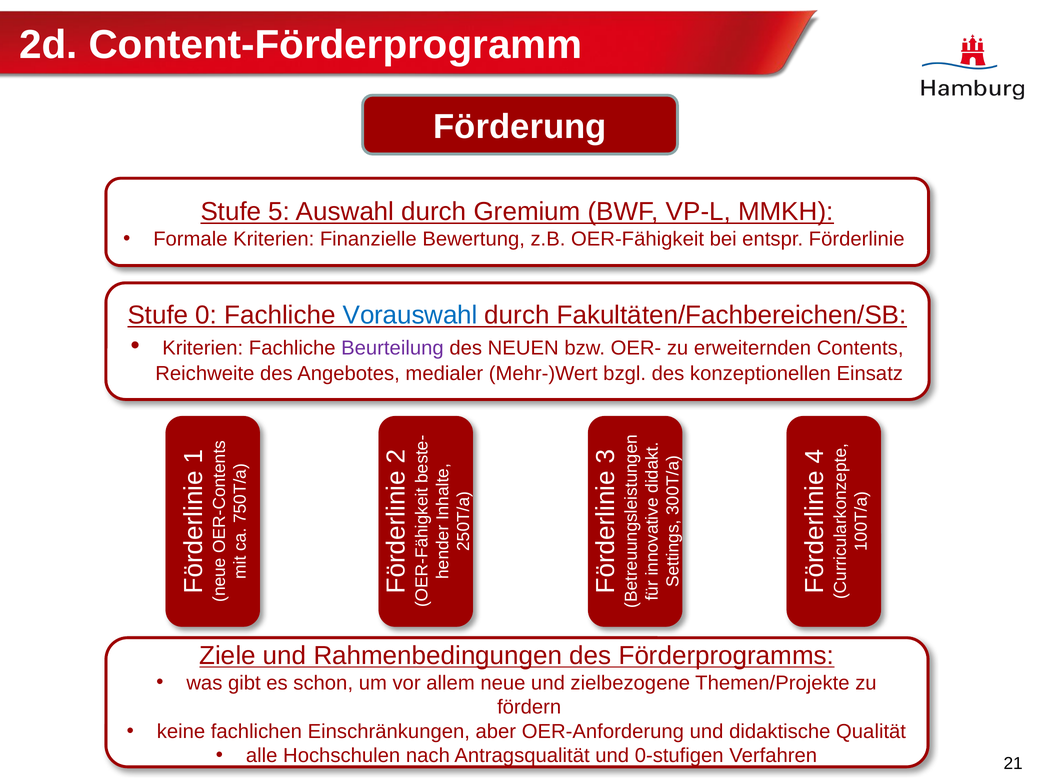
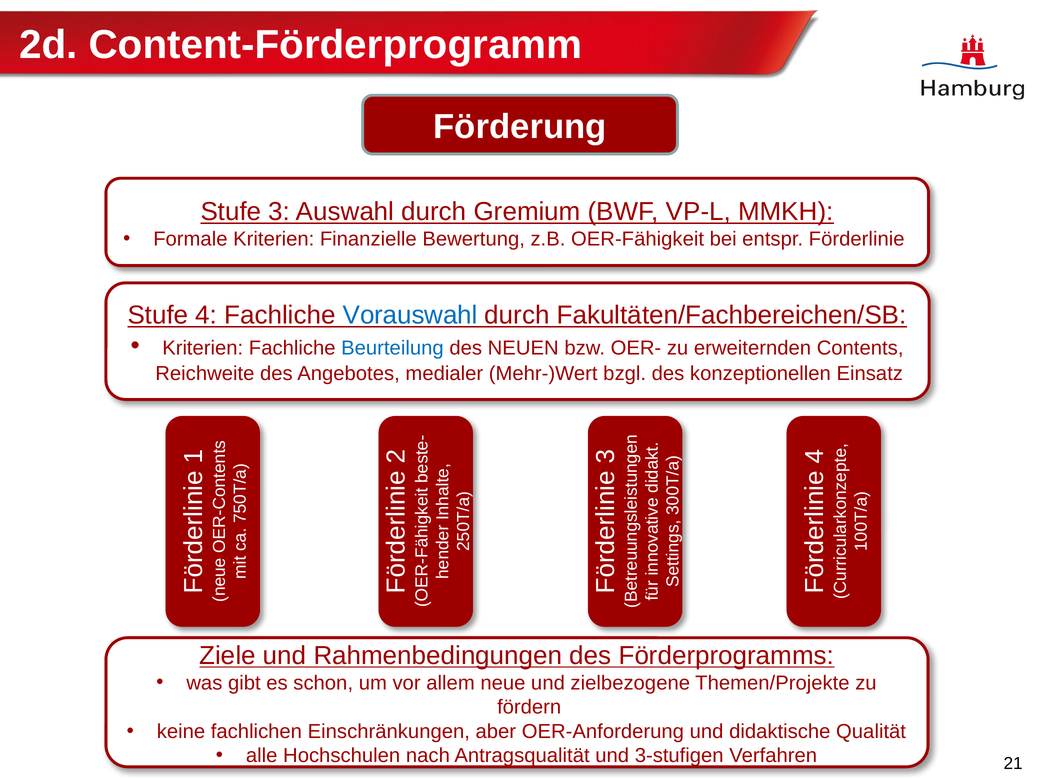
Stufe 5: 5 -> 3
Stufe 0: 0 -> 4
Beurteilung colour: purple -> blue
0-stufigen: 0-stufigen -> 3-stufigen
